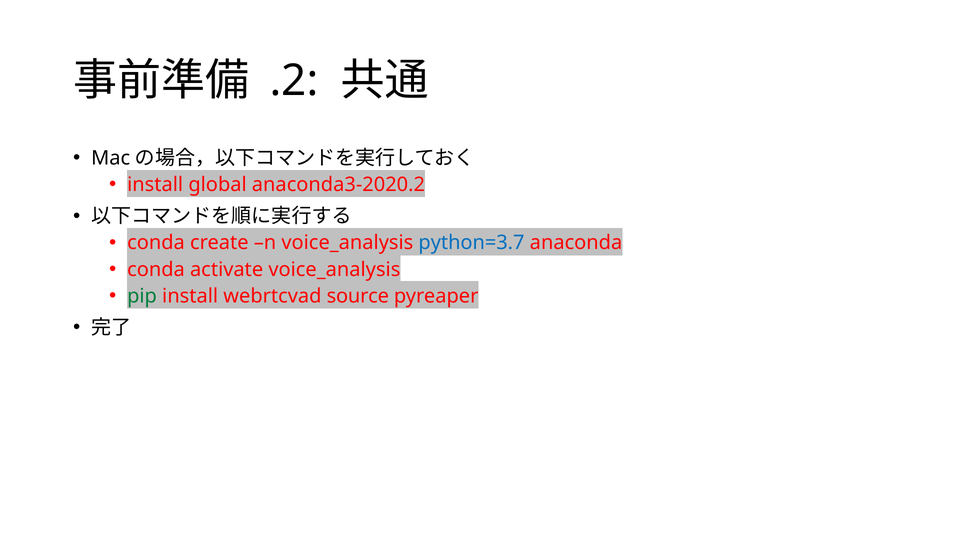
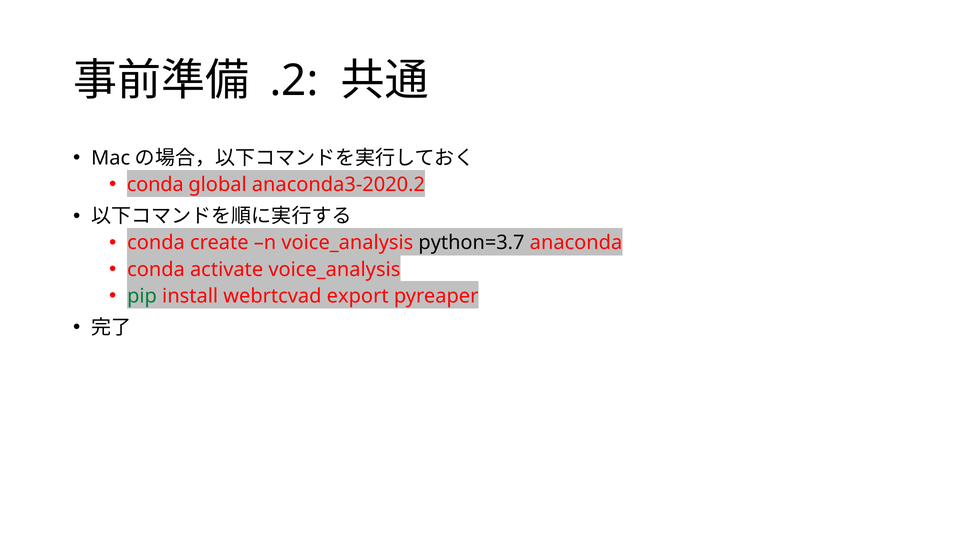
install at (155, 185): install -> conda
python=3.7 colour: blue -> black
source: source -> export
